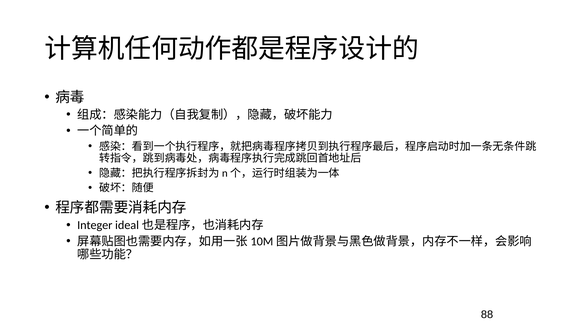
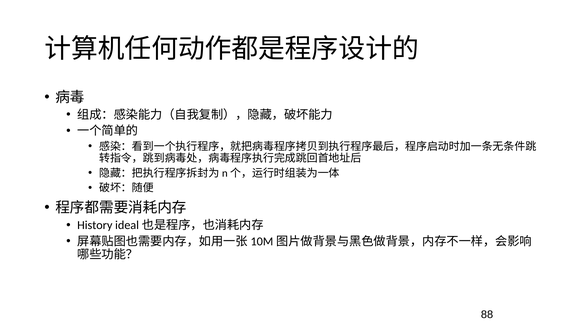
Integer: Integer -> History
